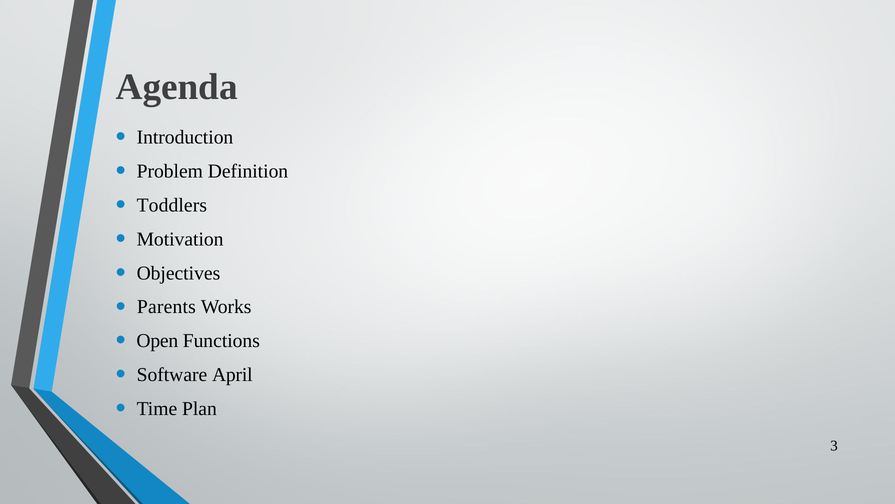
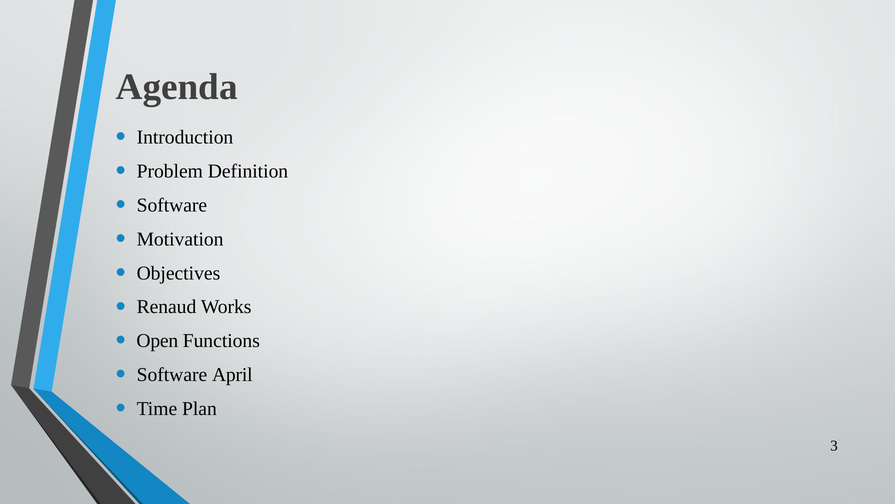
Toddlers at (172, 205): Toddlers -> Software
Parents: Parents -> Renaud
